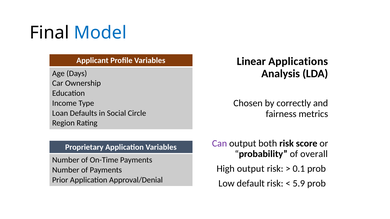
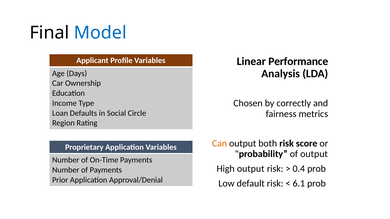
Applications: Applications -> Performance
Can colour: purple -> orange
of overall: overall -> output
0.1: 0.1 -> 0.4
5.9: 5.9 -> 6.1
